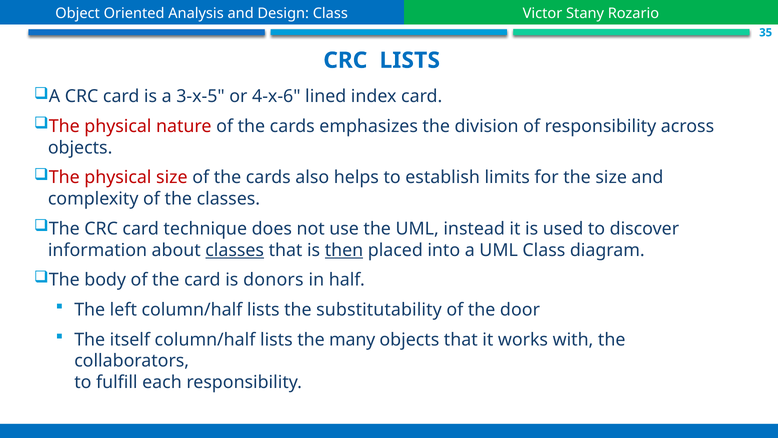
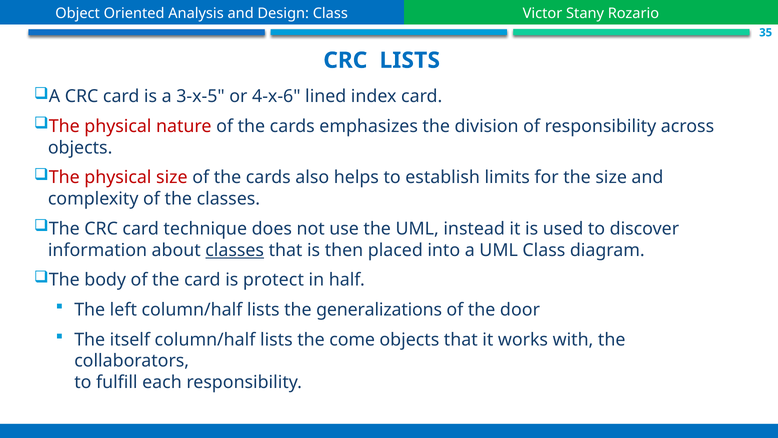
then underline: present -> none
donors: donors -> protect
substitutability: substitutability -> generalizations
many: many -> come
